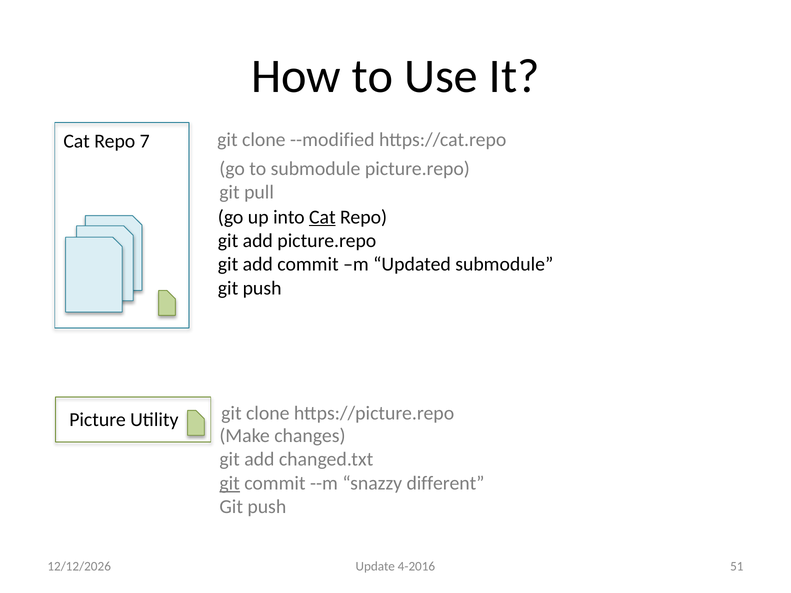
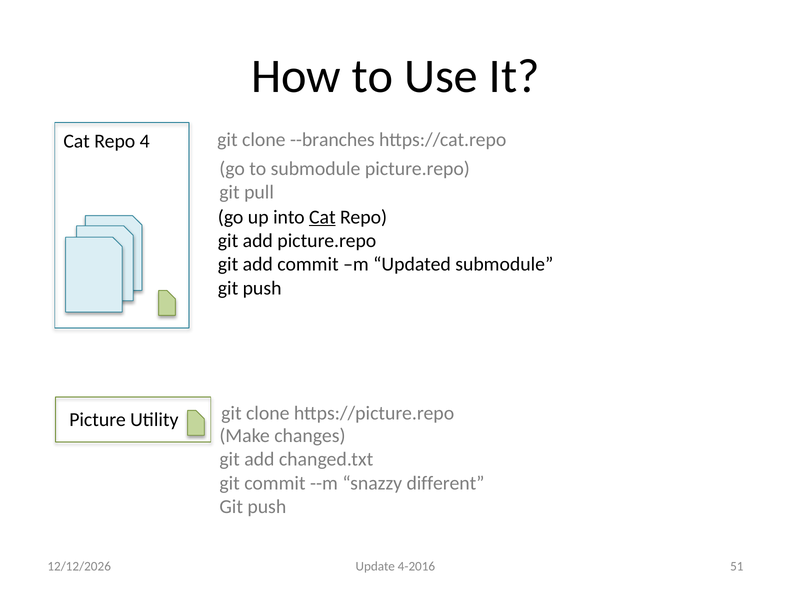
--modified: --modified -> --branches
7: 7 -> 4
git at (230, 483) underline: present -> none
